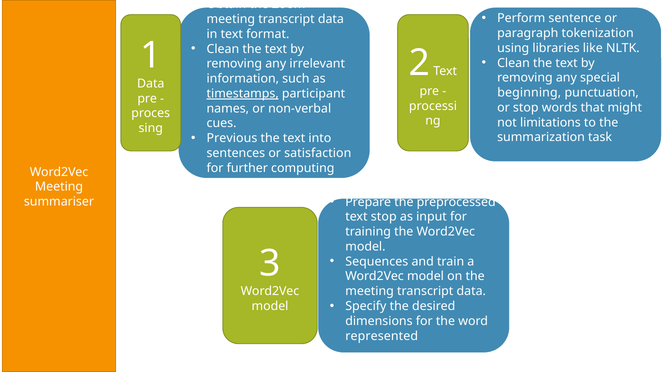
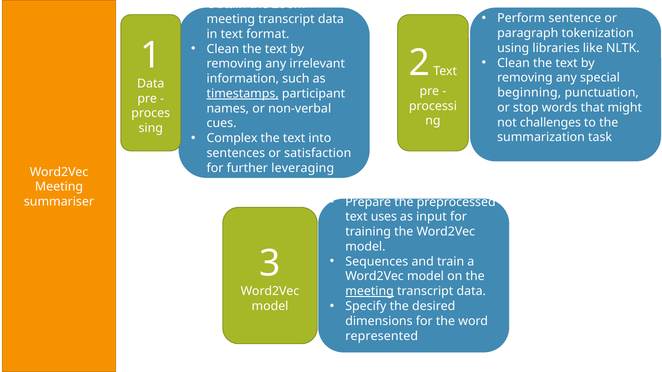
limitations: limitations -> challenges
Previous: Previous -> Complex
computing: computing -> leveraging
text stop: stop -> uses
meeting at (370, 292) underline: none -> present
